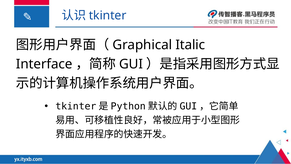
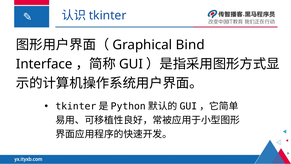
Italic: Italic -> Bind
